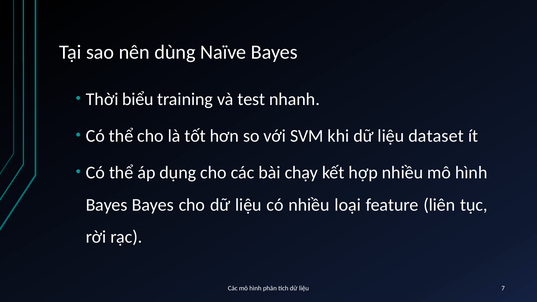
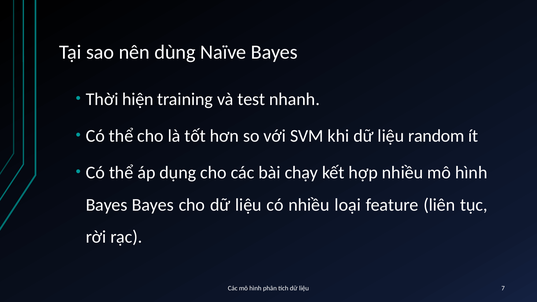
biểu: biểu -> hiện
dataset: dataset -> random
